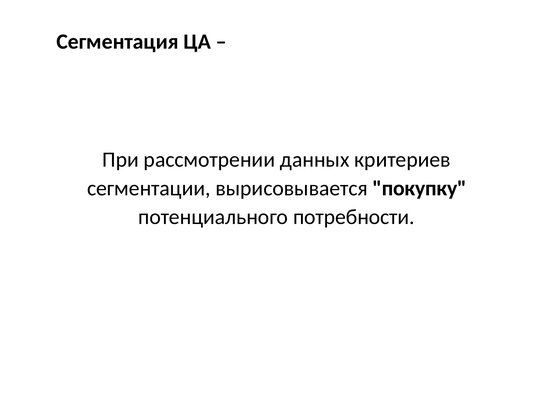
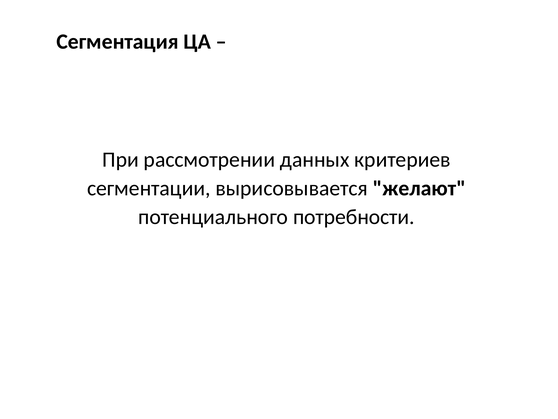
покупку: покупку -> желают
